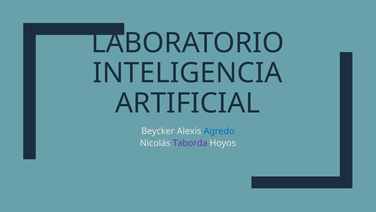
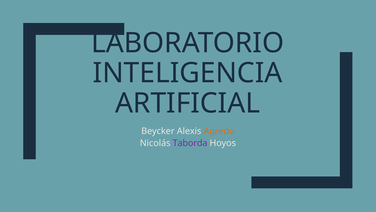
Agredo colour: blue -> orange
